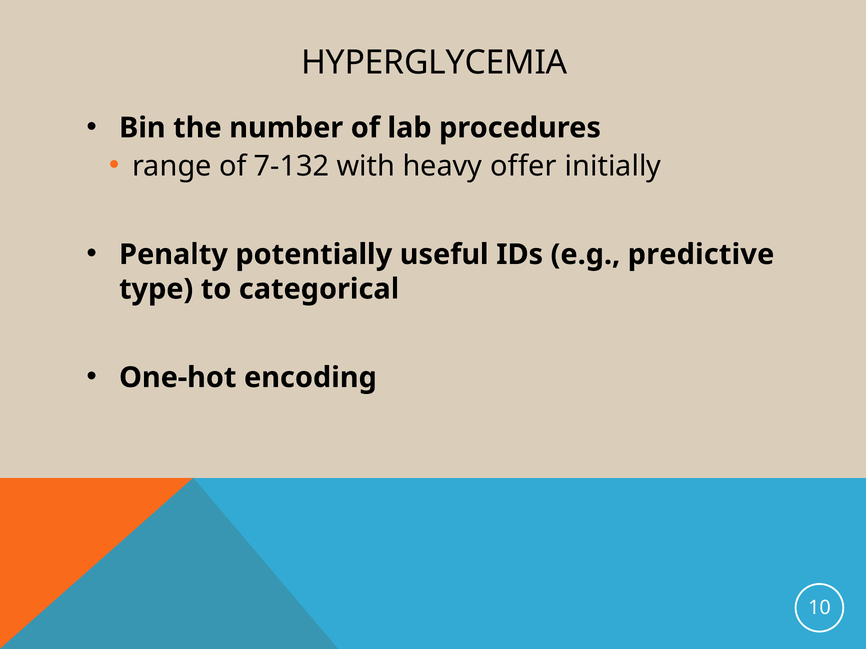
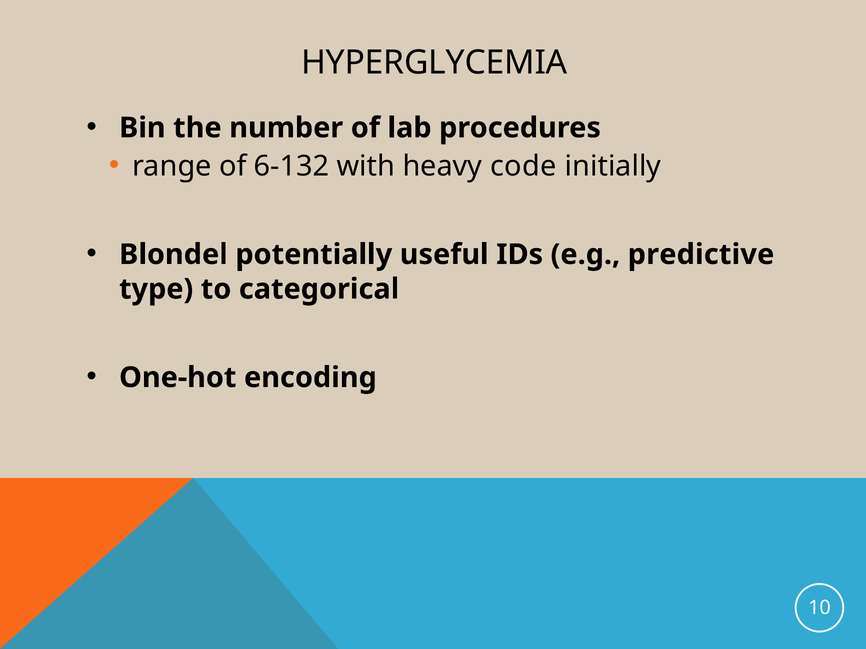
7-132: 7-132 -> 6-132
offer: offer -> code
Penalty: Penalty -> Blondel
